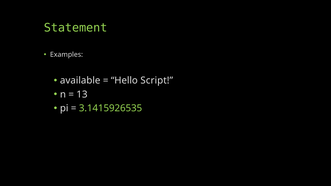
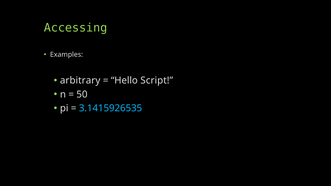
Statement: Statement -> Accessing
available: available -> arbitrary
13: 13 -> 50
3.1415926535 colour: light green -> light blue
